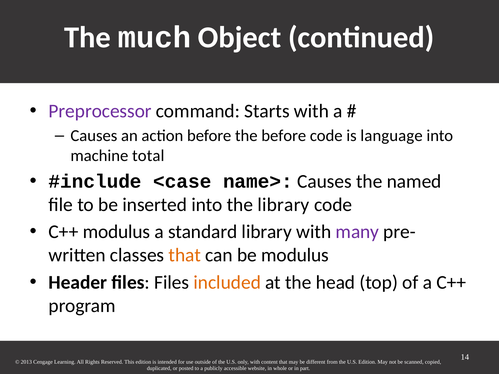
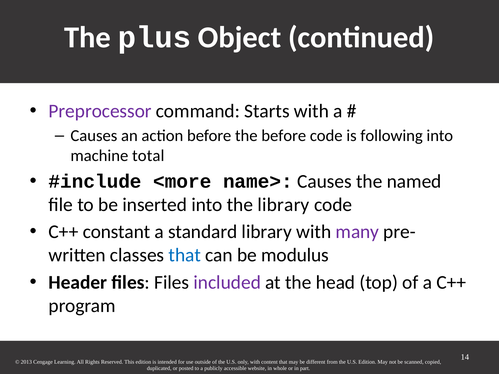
much: much -> plus
language: language -> following
<case: <case -> <more
C++ modulus: modulus -> constant
that at (185, 255) colour: orange -> blue
included colour: orange -> purple
